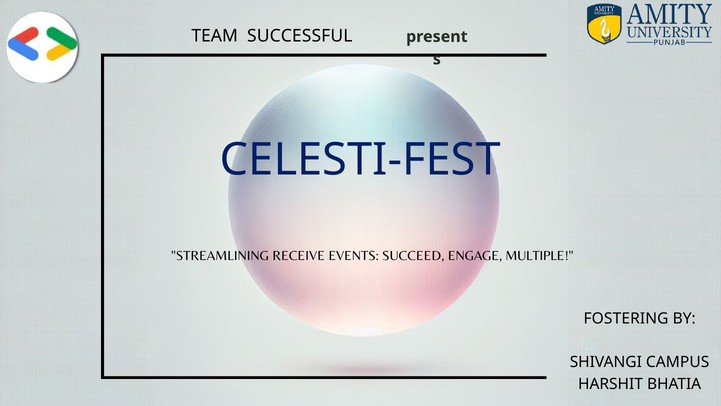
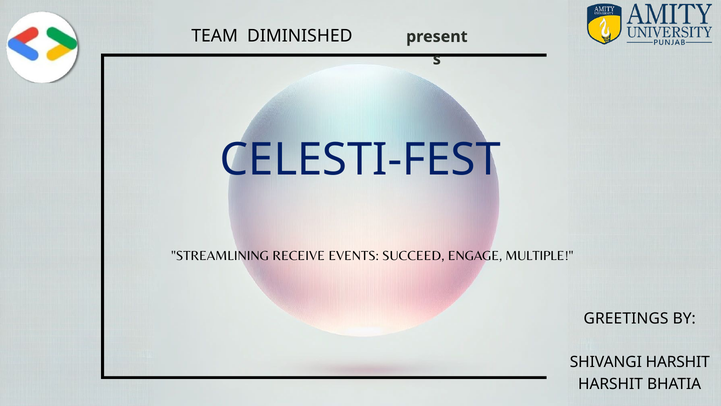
SUCCESSFUL: SUCCESSFUL -> DIMINISHED
FOSTERING: FOSTERING -> GREETINGS
SHIVANGI CAMPUS: CAMPUS -> HARSHIT
